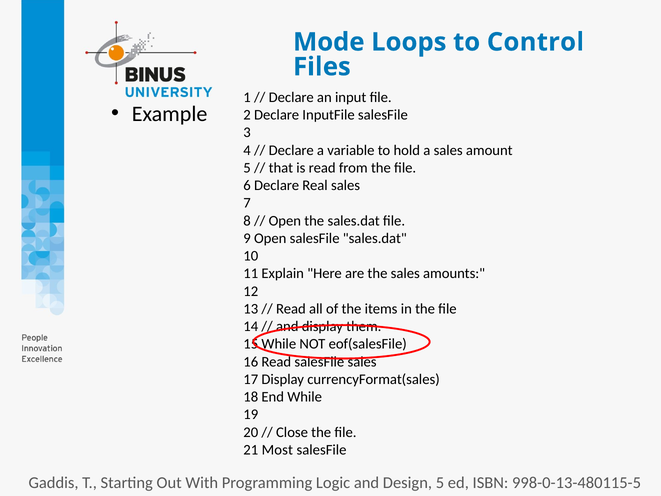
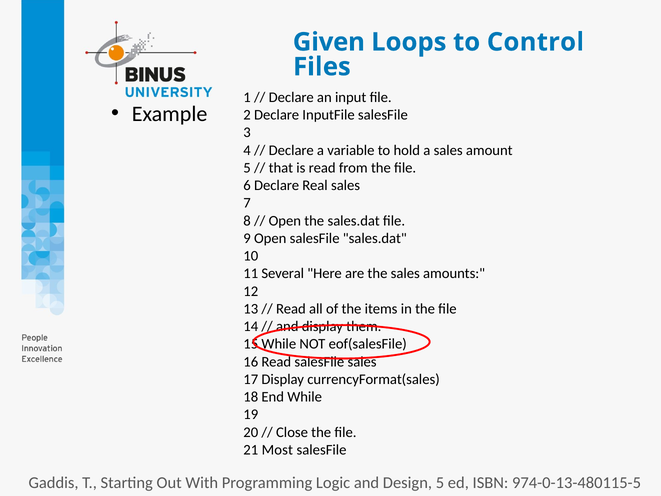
Mode: Mode -> Given
Explain: Explain -> Several
998-0-13-480115-5: 998-0-13-480115-5 -> 974-0-13-480115-5
